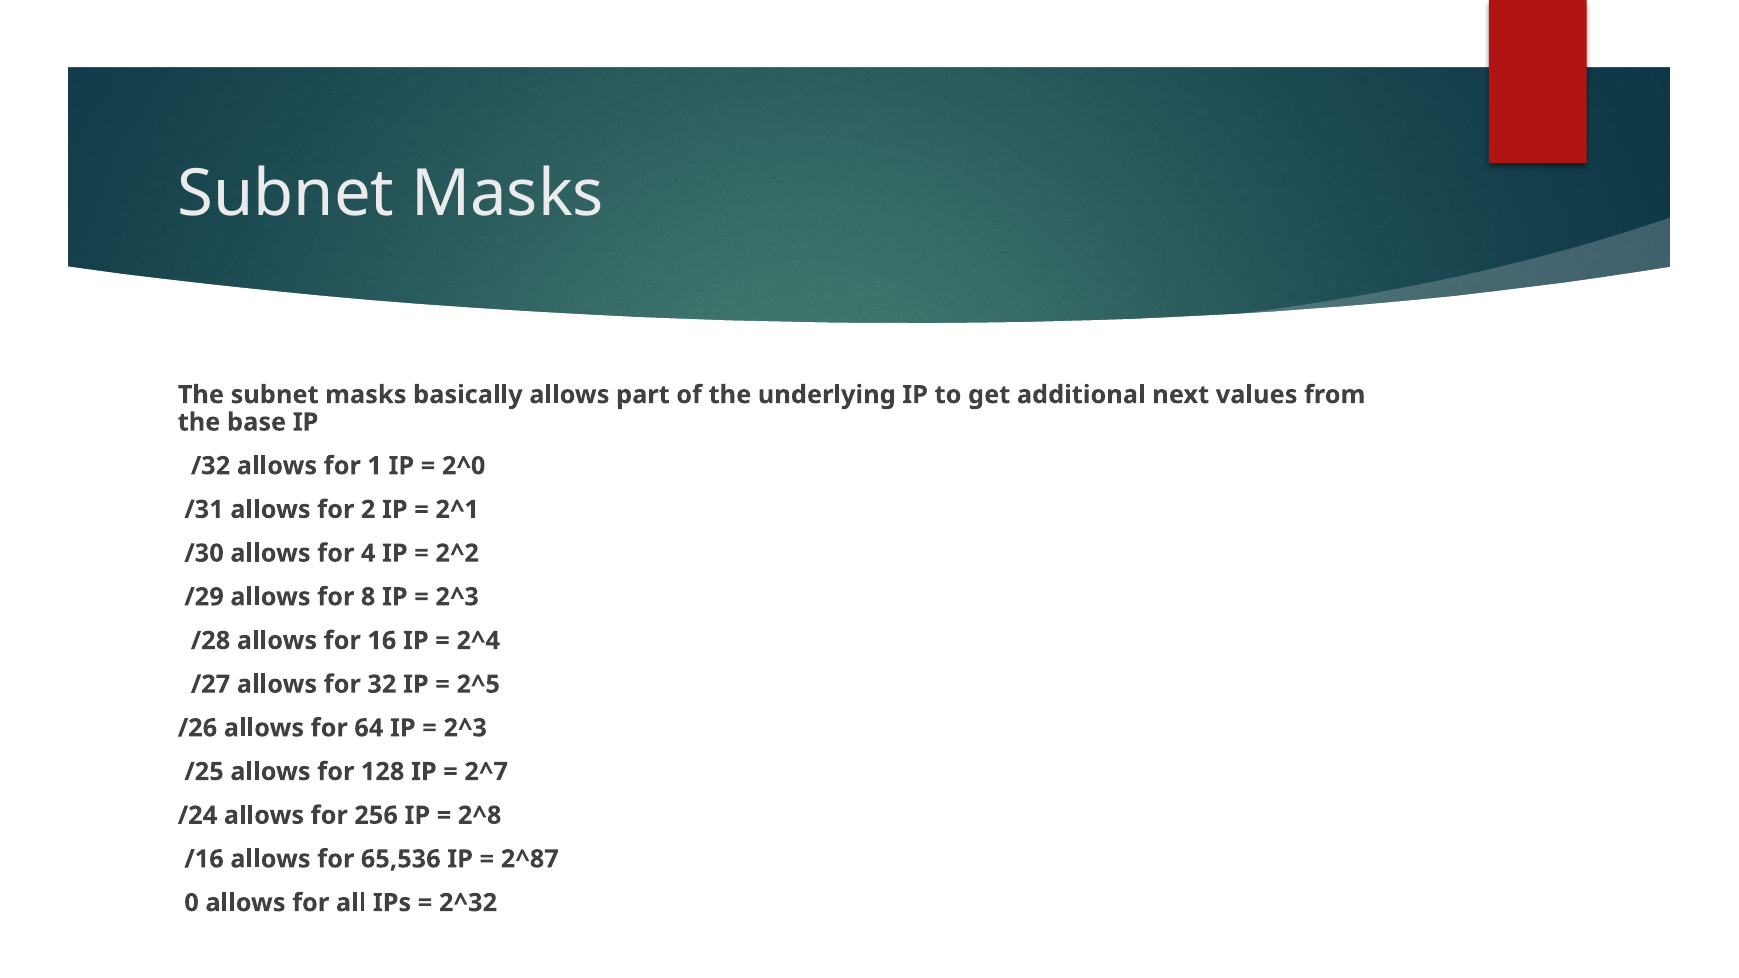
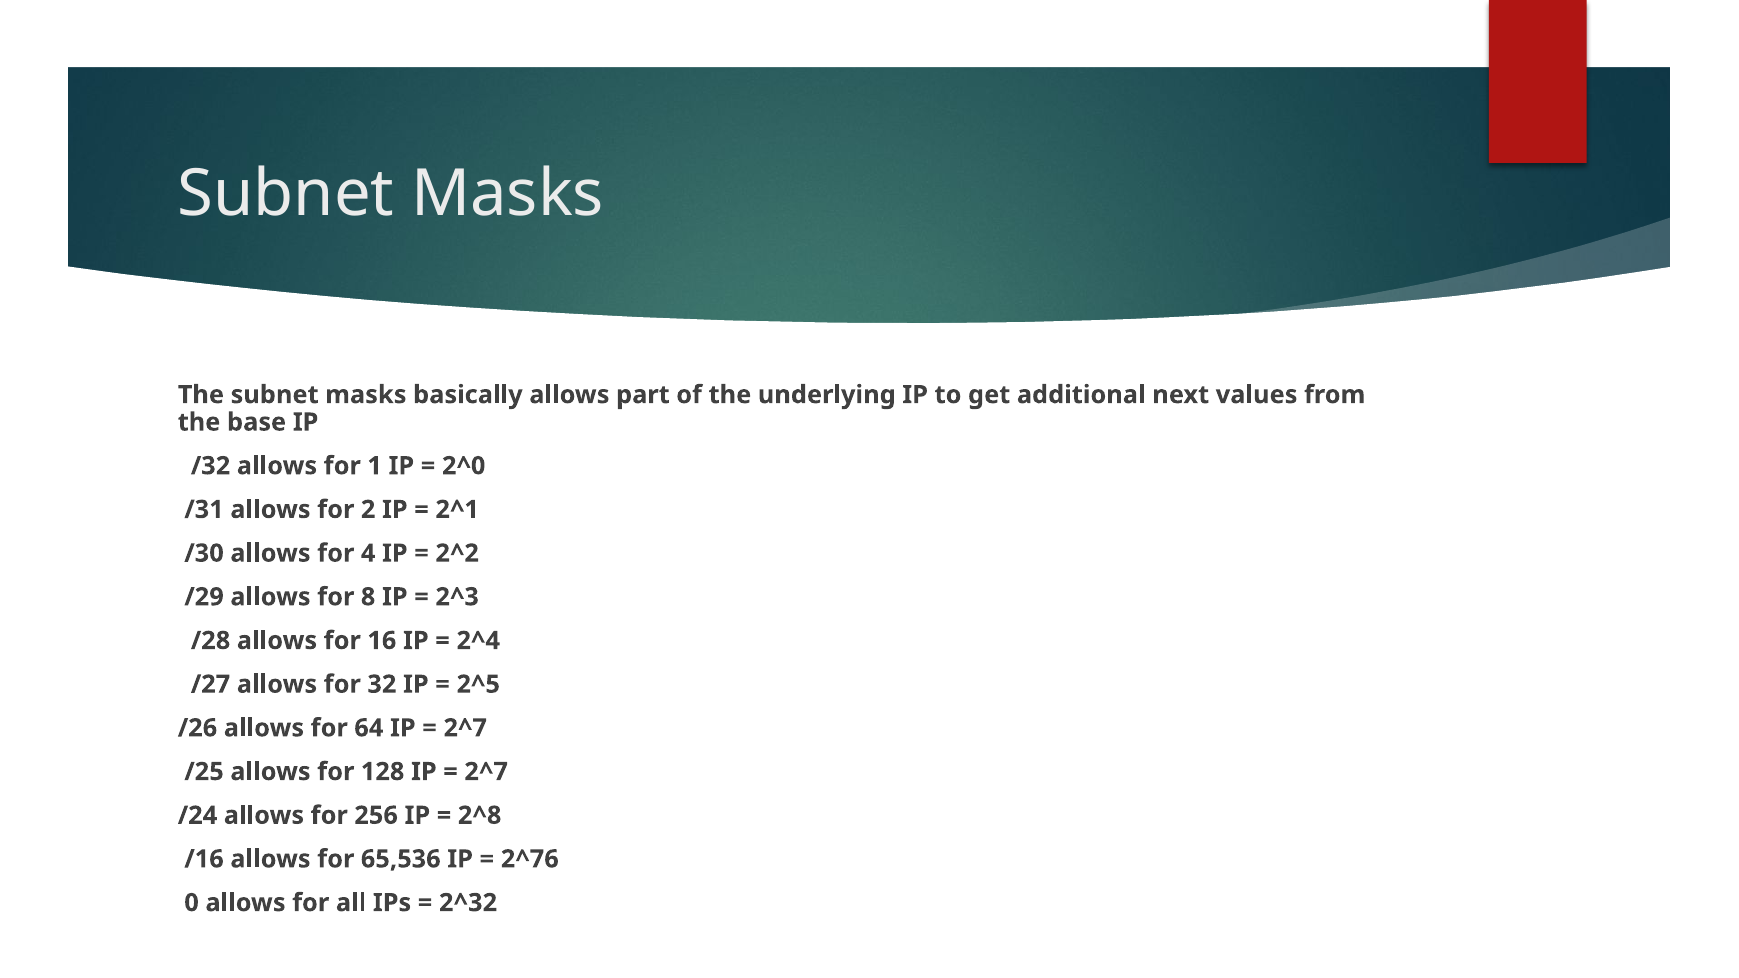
2^3 at (465, 728): 2^3 -> 2^7
2^87: 2^87 -> 2^76
